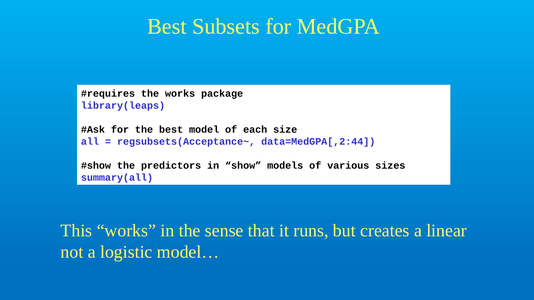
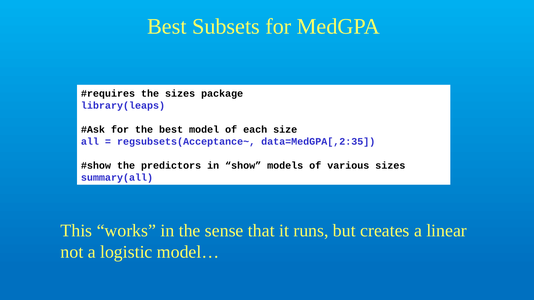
the works: works -> sizes
data=MedGPA[,2:44: data=MedGPA[,2:44 -> data=MedGPA[,2:35
